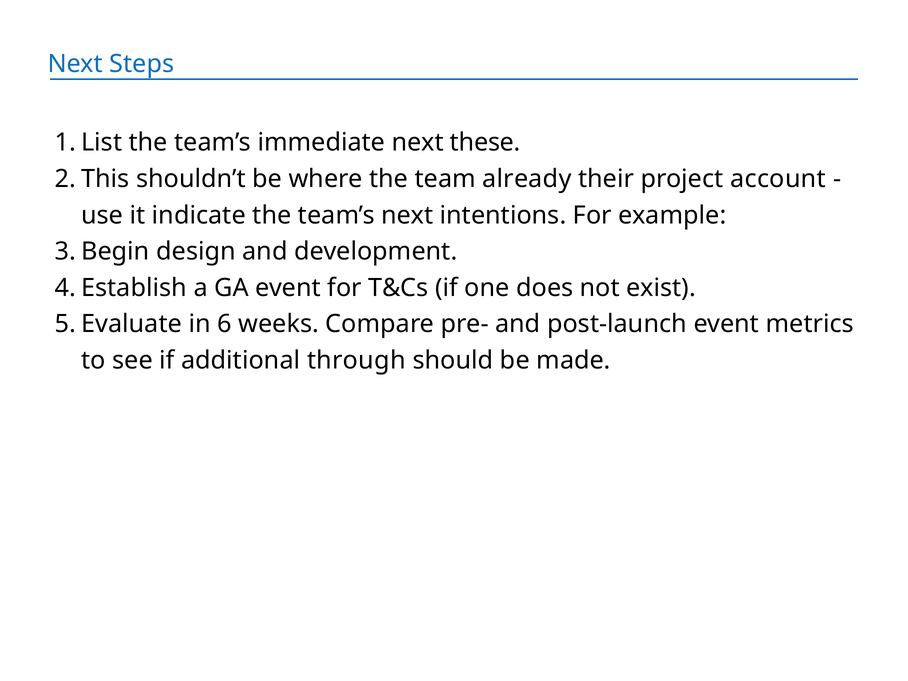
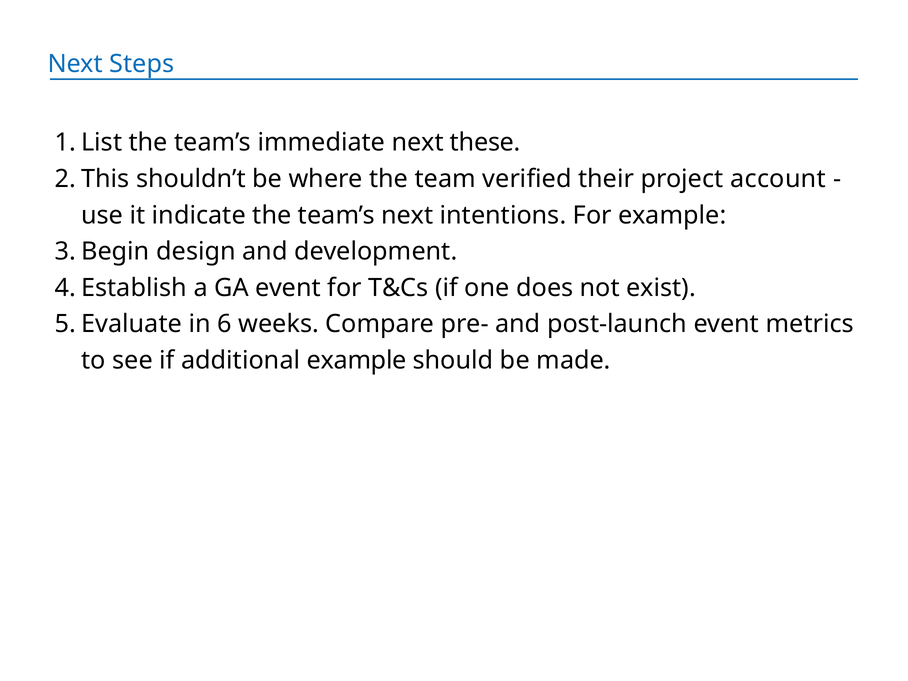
already: already -> verified
additional through: through -> example
